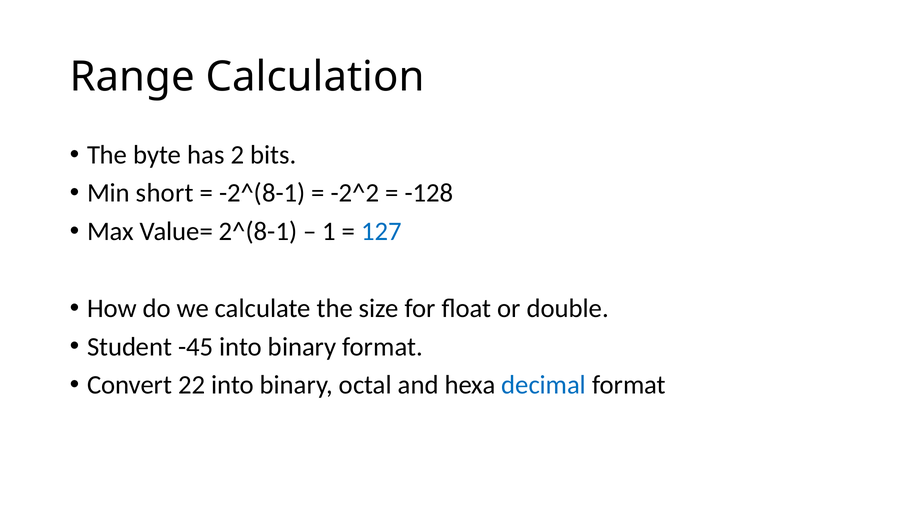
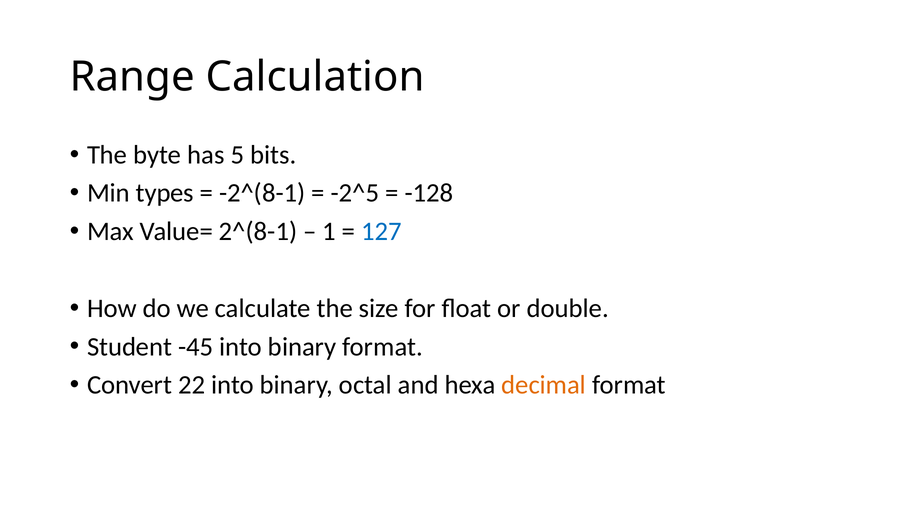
2: 2 -> 5
short: short -> types
-2^2: -2^2 -> -2^5
decimal colour: blue -> orange
